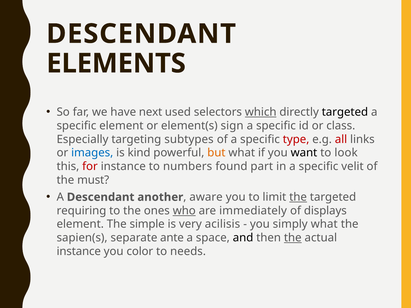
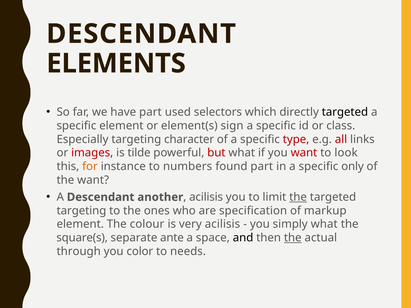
have next: next -> part
which underline: present -> none
subtypes: subtypes -> character
images colour: blue -> red
kind: kind -> tilde
but colour: orange -> red
want at (304, 153) colour: black -> red
for colour: red -> orange
velit: velit -> only
the must: must -> want
aware at (206, 197): aware -> acilisis
requiring at (81, 211): requiring -> targeting
who underline: present -> none
immediately: immediately -> specification
displays: displays -> markup
simple: simple -> colour
sapien(s: sapien(s -> square(s
instance at (79, 252): instance -> through
